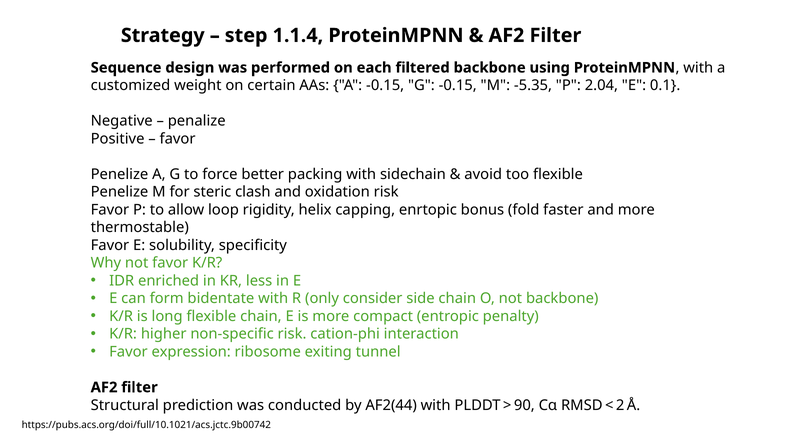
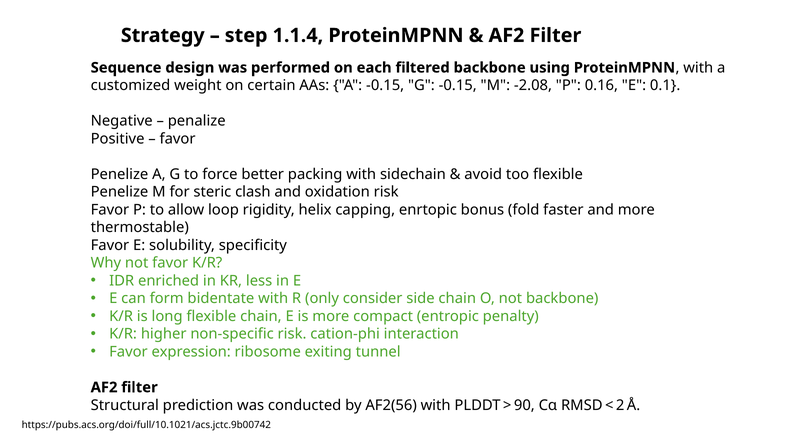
-5.35: -5.35 -> -2.08
2.04: 2.04 -> 0.16
AF2(44: AF2(44 -> AF2(56
